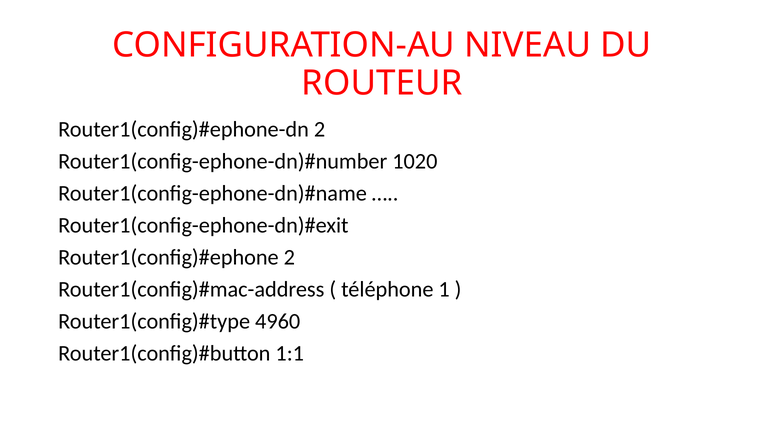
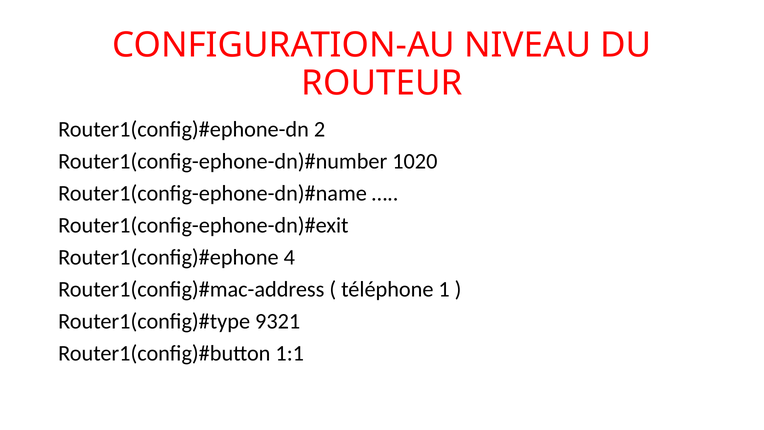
2 at (289, 257): 2 -> 4
4960: 4960 -> 9321
